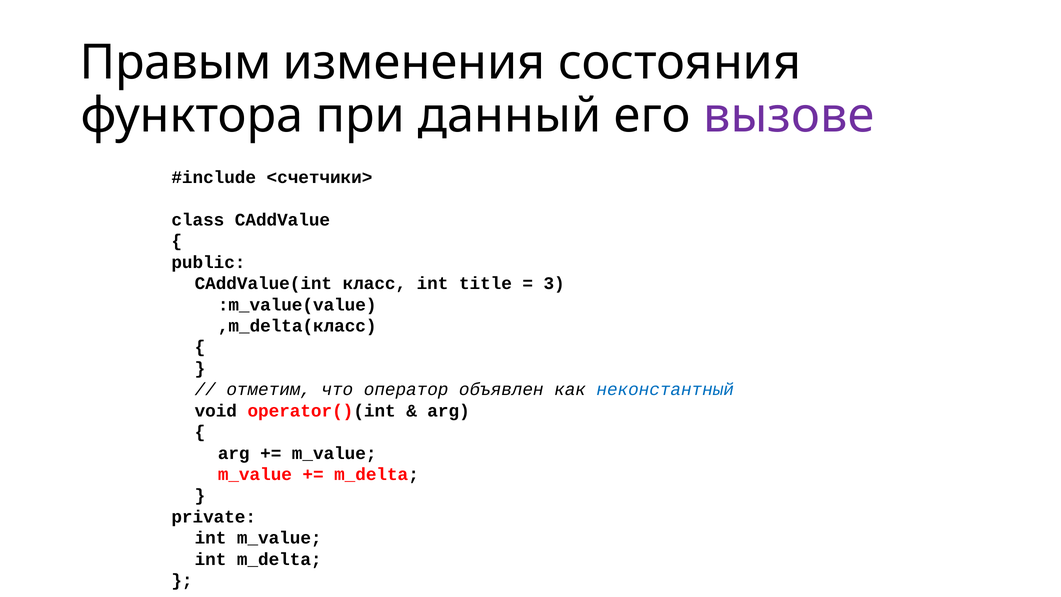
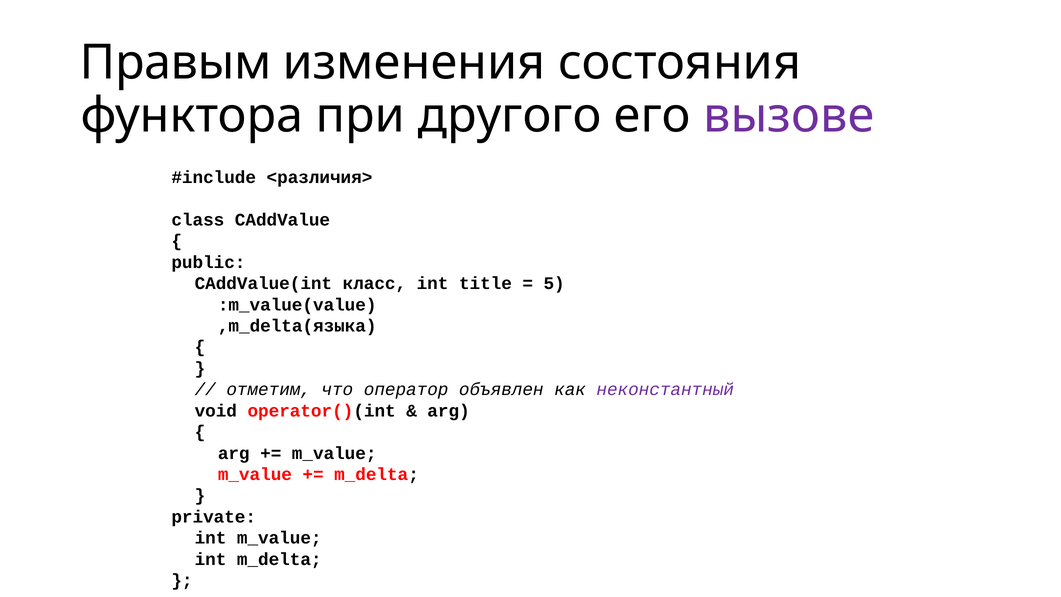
данный: данный -> другого
<счетчики>: <счетчики> -> <различия>
3: 3 -> 5
,m_delta(класс: ,m_delta(класс -> ,m_delta(языка
неконстантный colour: blue -> purple
